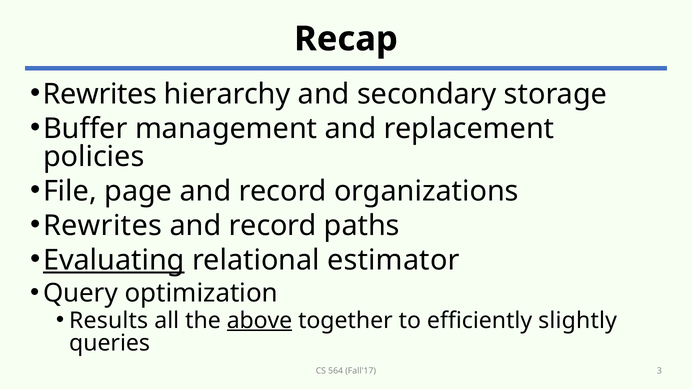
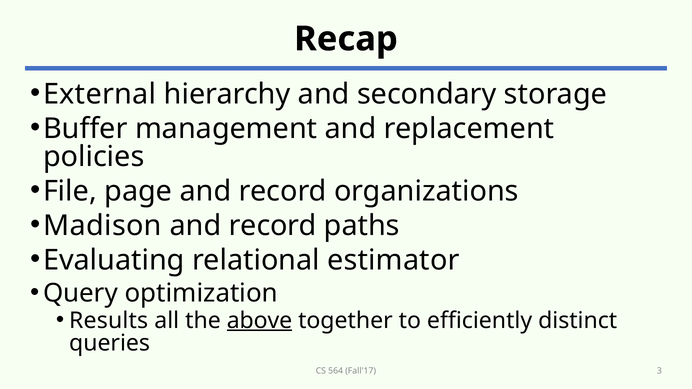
Rewrites at (100, 94): Rewrites -> External
Rewrites at (103, 226): Rewrites -> Madison
Evaluating underline: present -> none
slightly: slightly -> distinct
